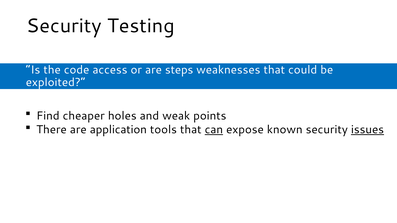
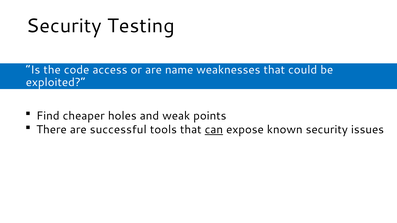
steps: steps -> name
application: application -> successful
issues underline: present -> none
